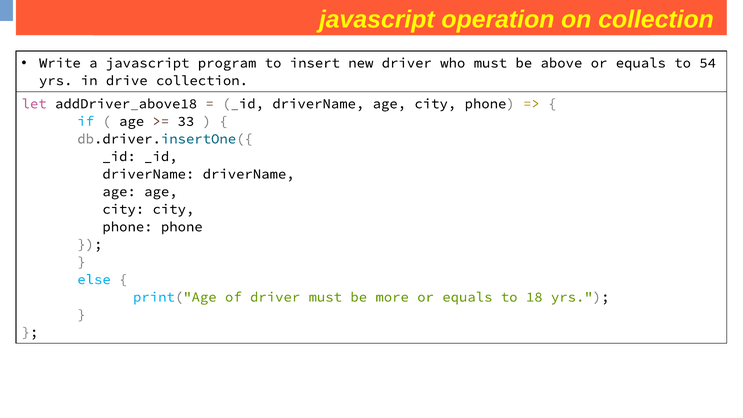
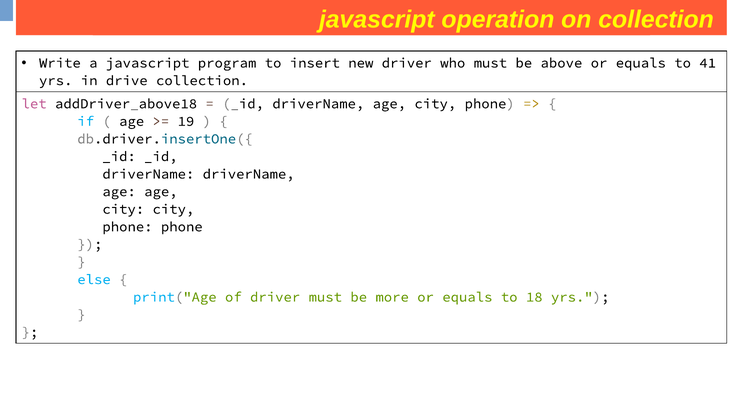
54: 54 -> 41
33: 33 -> 19
